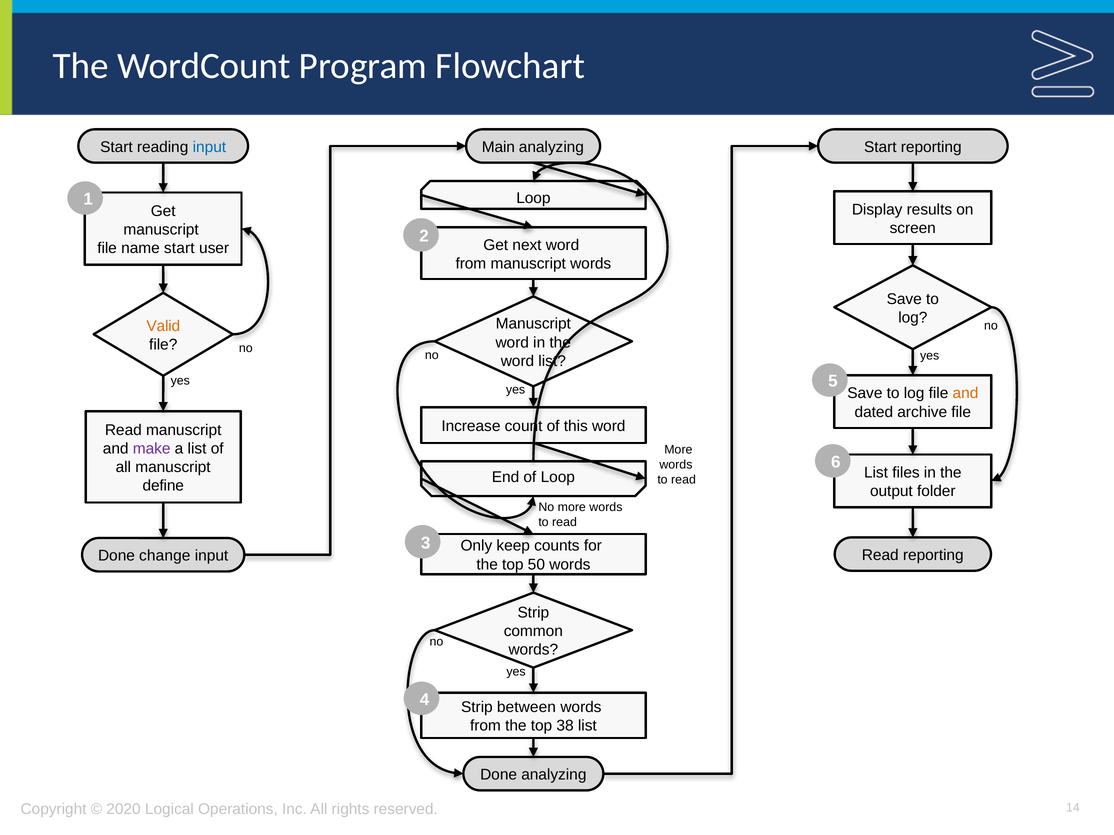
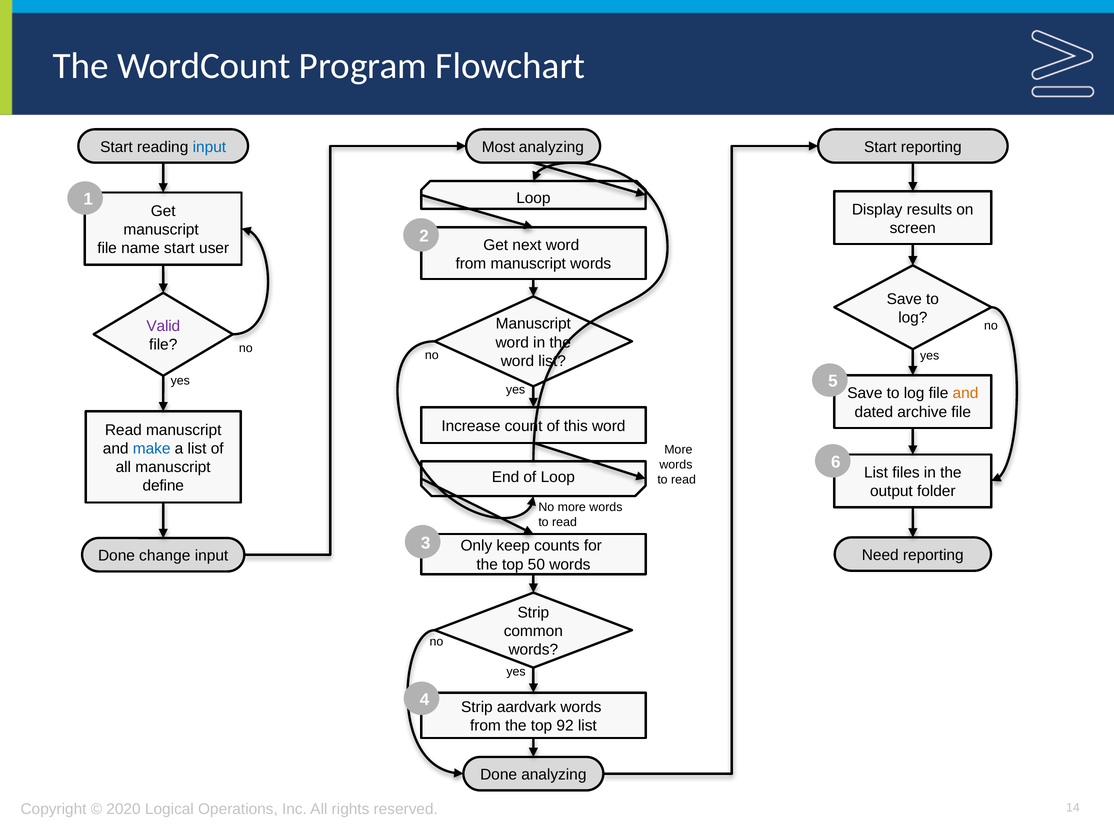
Main: Main -> Most
Valid colour: orange -> purple
make colour: purple -> blue
Read at (880, 555): Read -> Need
between: between -> aardvark
38: 38 -> 92
